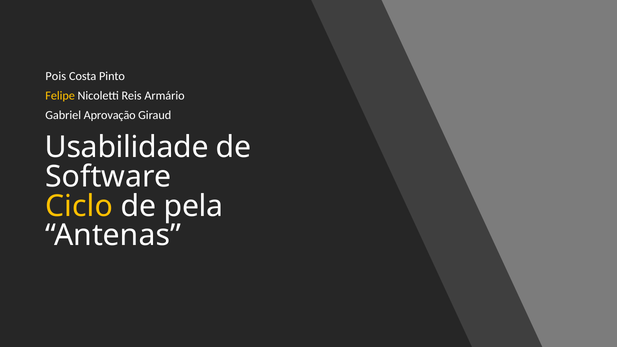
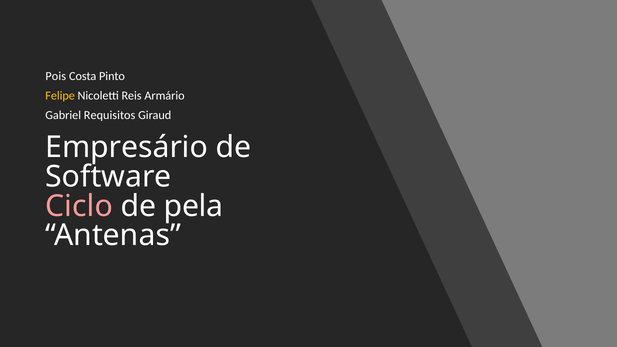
Aprovação: Aprovação -> Requisitos
Usabilidade: Usabilidade -> Empresário
Ciclo colour: yellow -> pink
